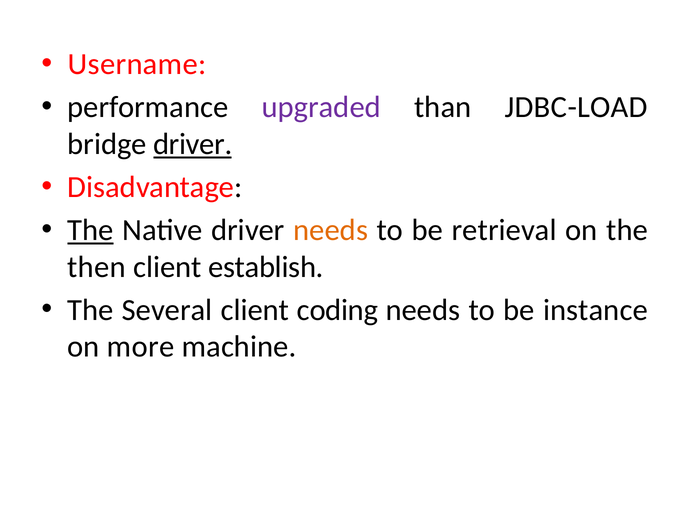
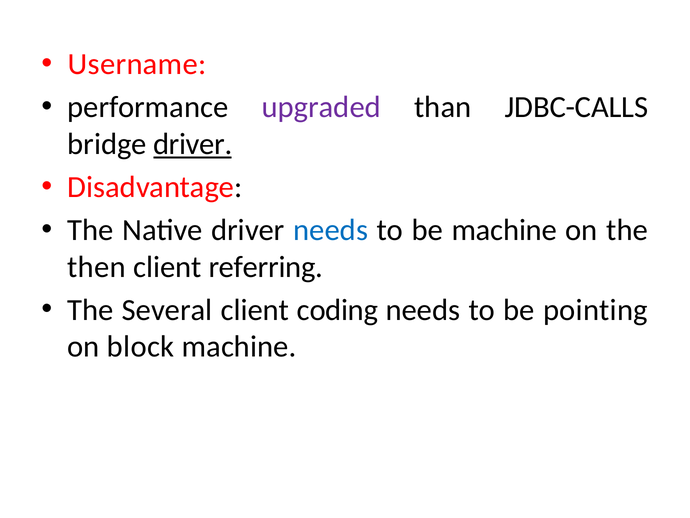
JDBC-LOAD: JDBC-LOAD -> JDBC-CALLS
The at (90, 230) underline: present -> none
needs at (331, 230) colour: orange -> blue
be retrieval: retrieval -> machine
establish: establish -> referring
instance: instance -> pointing
more: more -> block
